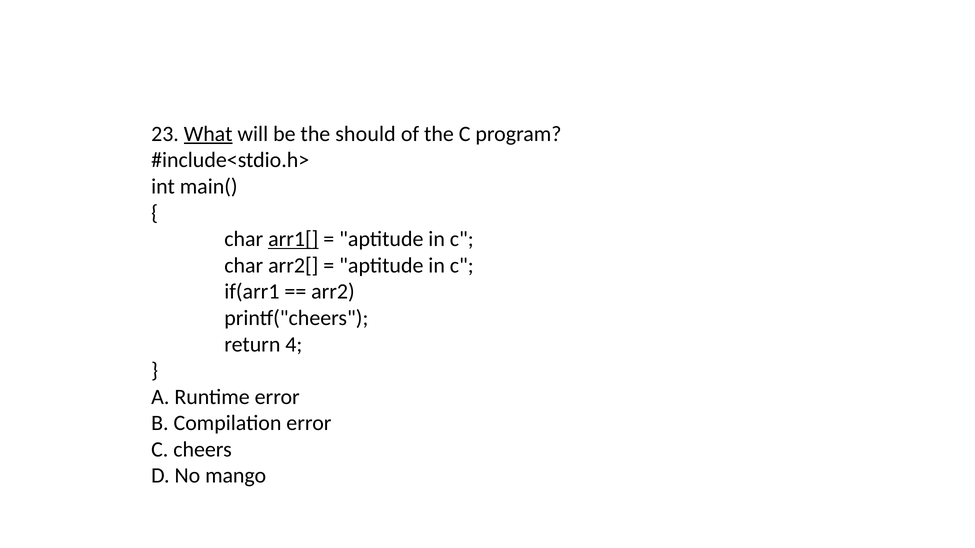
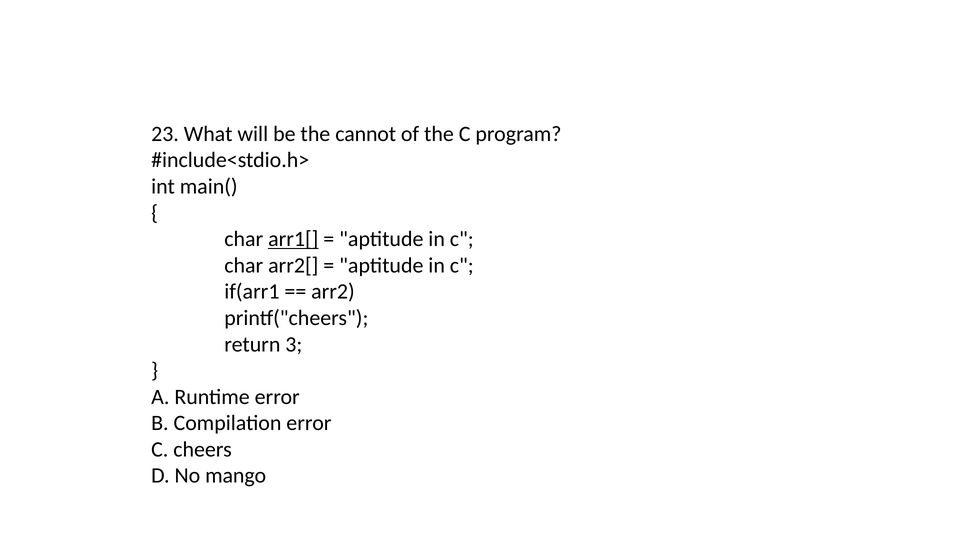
What underline: present -> none
should: should -> cannot
4: 4 -> 3
